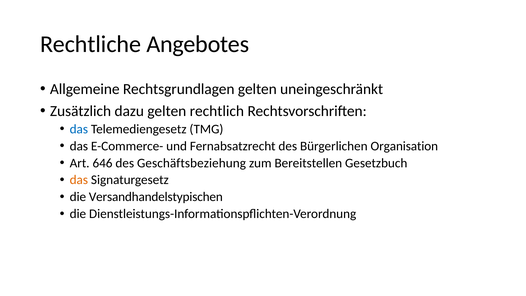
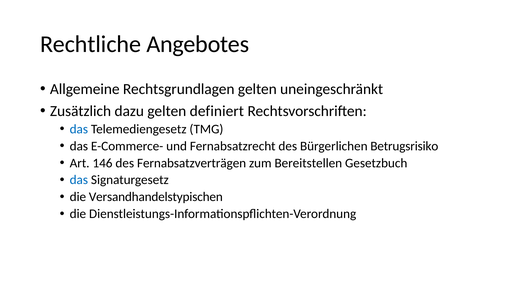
rechtlich: rechtlich -> definiert
Organisation: Organisation -> Betrugsrisiko
646: 646 -> 146
Geschäftsbeziehung: Geschäftsbeziehung -> Fernabsatzverträgen
das at (79, 180) colour: orange -> blue
